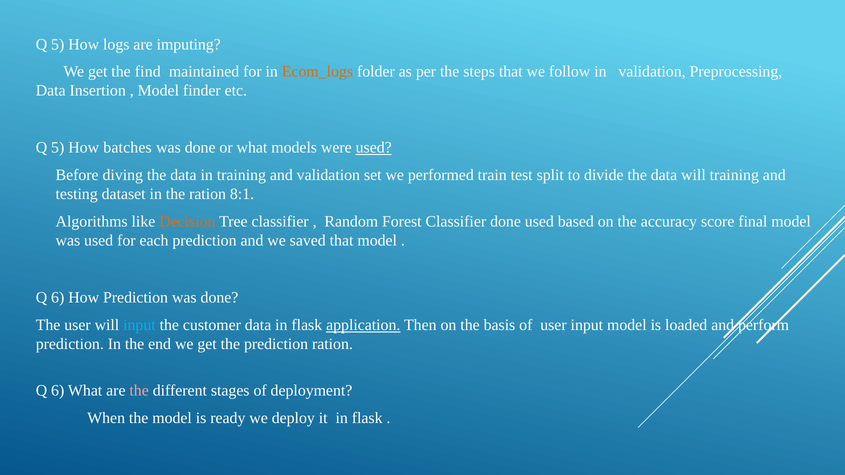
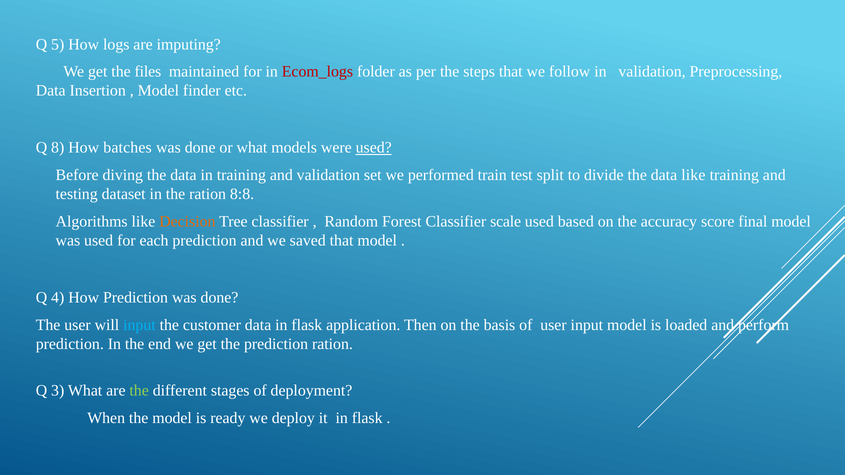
find: find -> files
Ecom_logs colour: orange -> red
5 at (58, 148): 5 -> 8
data will: will -> like
8:1: 8:1 -> 8:8
Classifier done: done -> scale
6 at (58, 298): 6 -> 4
application underline: present -> none
6 at (58, 391): 6 -> 3
the at (139, 391) colour: pink -> light green
